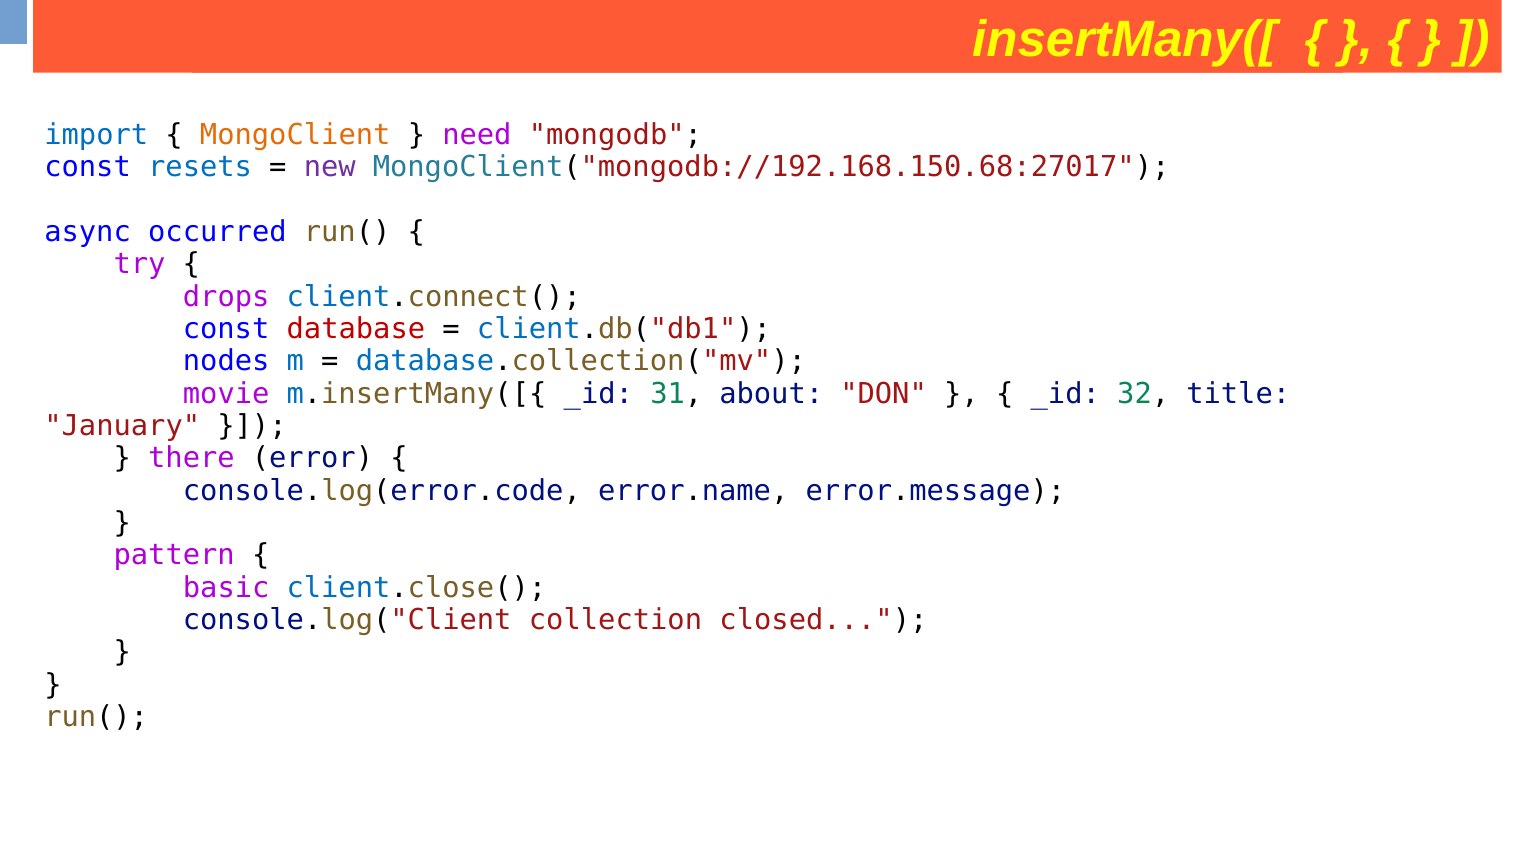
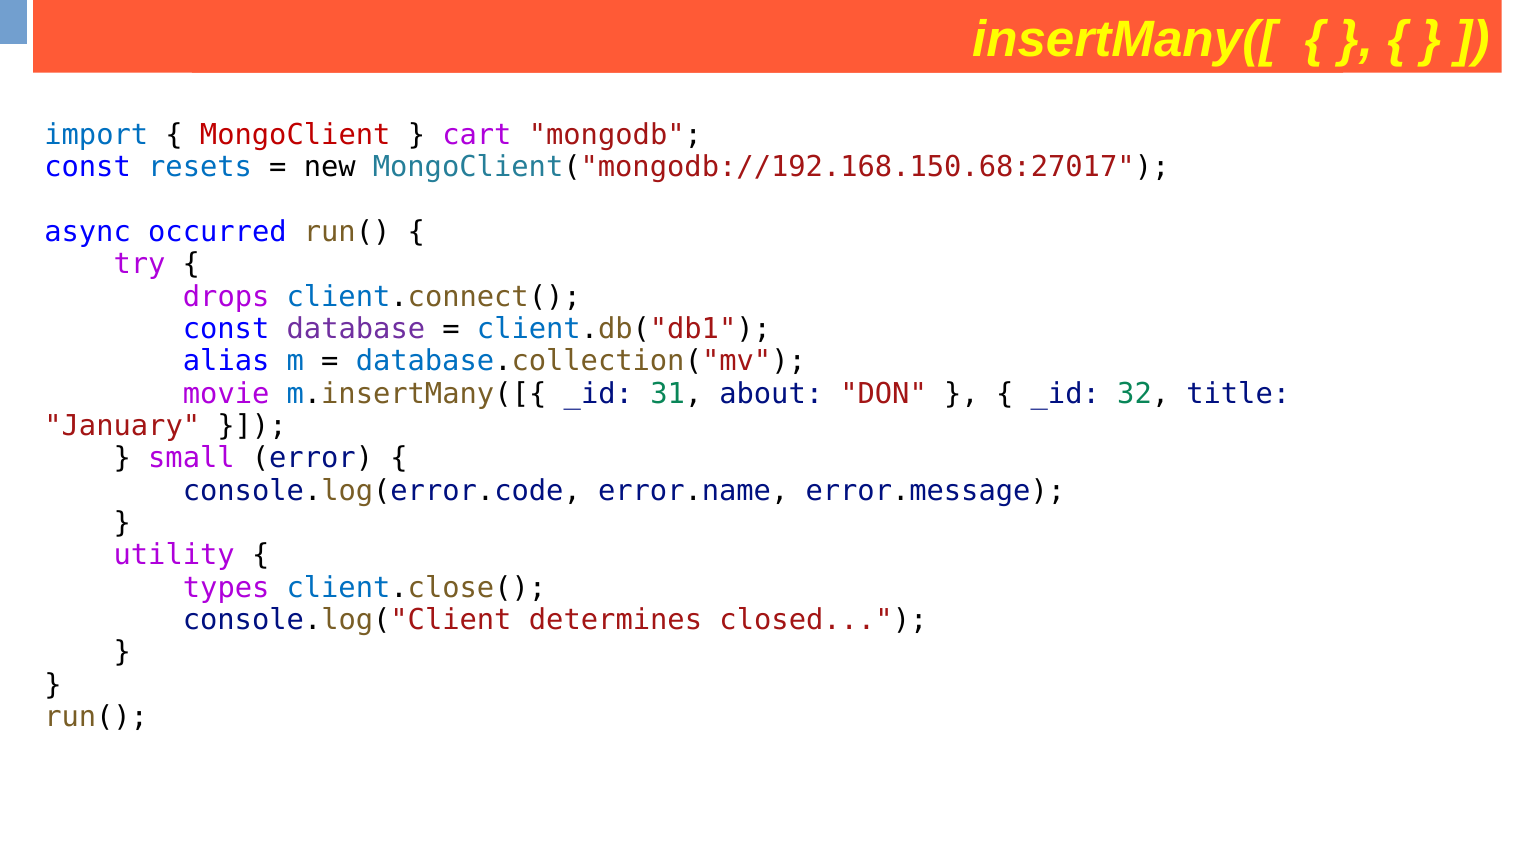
MongoClient colour: orange -> red
need: need -> cart
new colour: purple -> black
database colour: red -> purple
nodes: nodes -> alias
there: there -> small
pattern: pattern -> utility
basic: basic -> types
console.log("Client collection: collection -> determines
